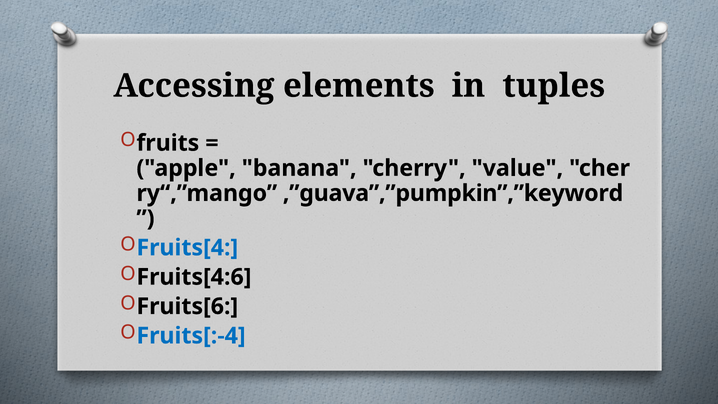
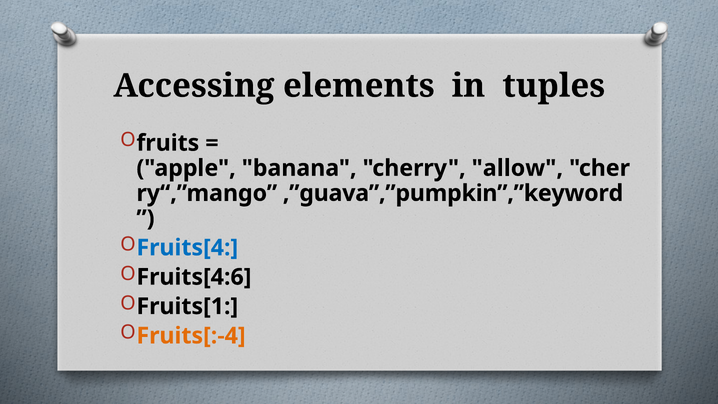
value: value -> allow
Fruits[6: Fruits[6 -> Fruits[1
Fruits[:-4 colour: blue -> orange
